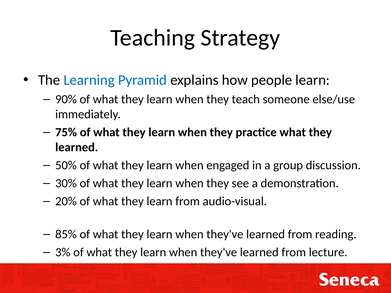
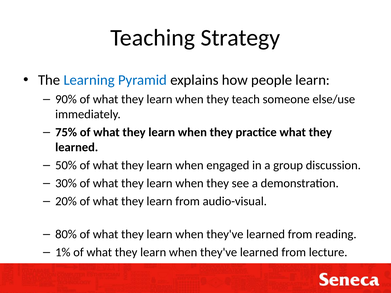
85%: 85% -> 80%
3%: 3% -> 1%
